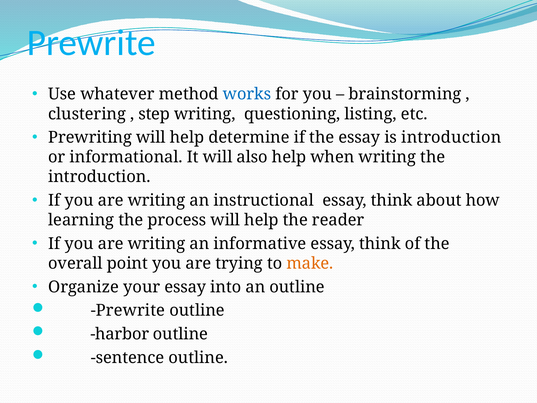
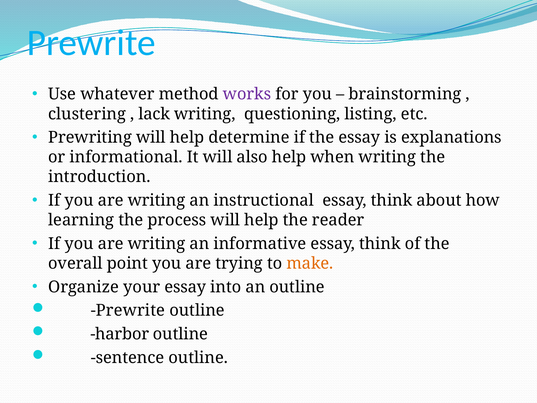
works colour: blue -> purple
step: step -> lack
is introduction: introduction -> explanations
